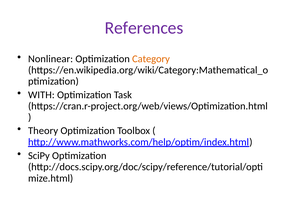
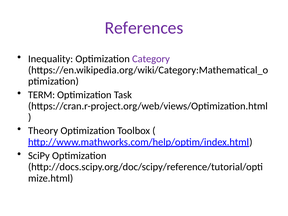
Nonlinear: Nonlinear -> Inequality
Category colour: orange -> purple
WITH: WITH -> TERM
